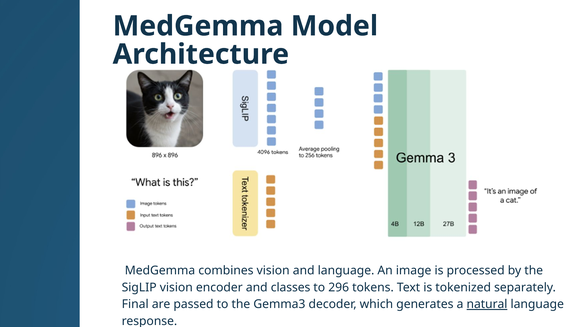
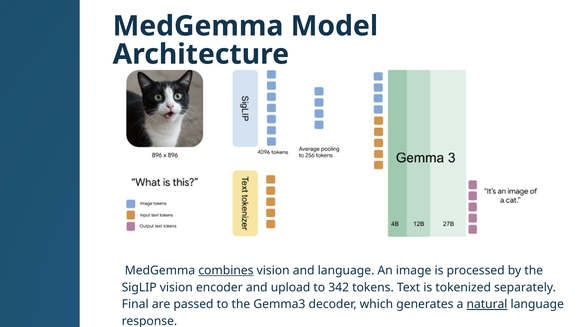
combines underline: none -> present
classes: classes -> upload
296: 296 -> 342
